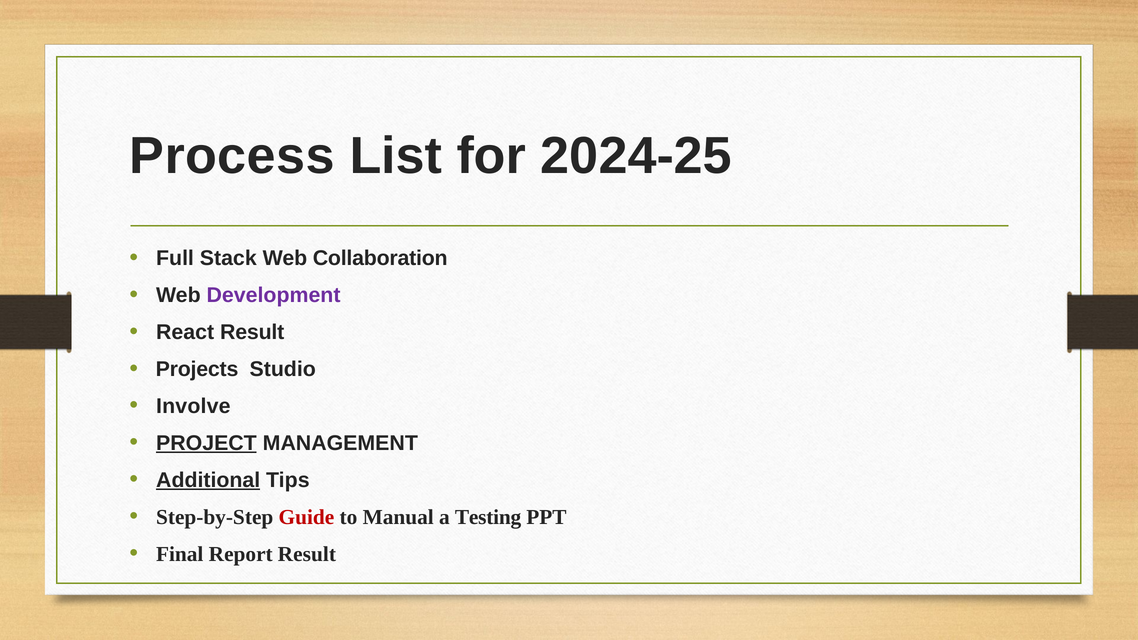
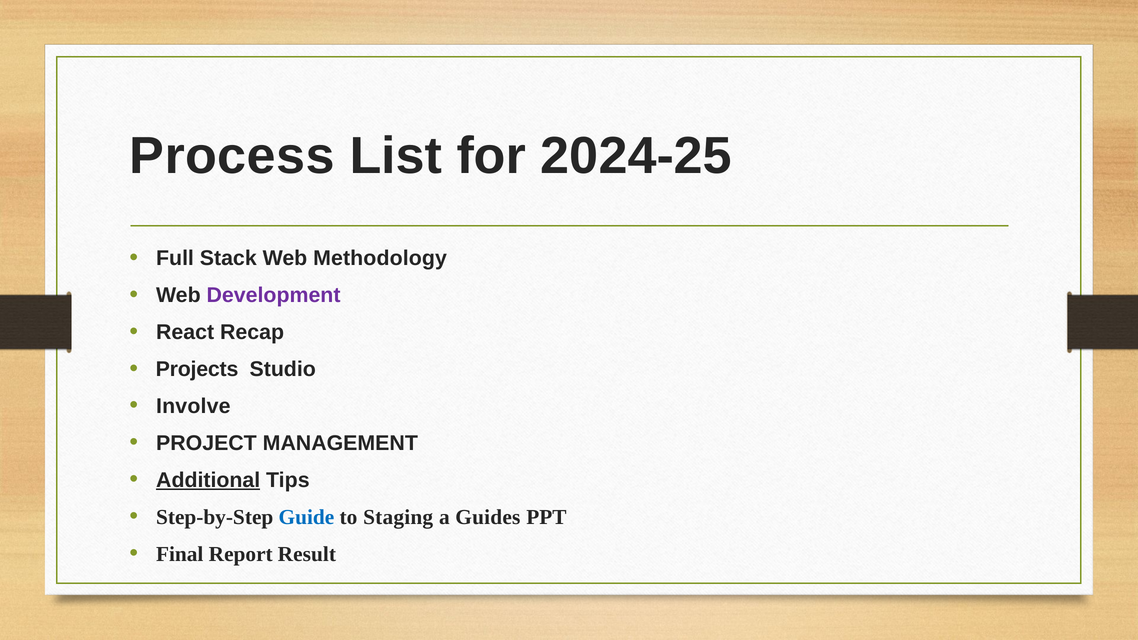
Collaboration: Collaboration -> Methodology
React Result: Result -> Recap
PROJECT underline: present -> none
Guide colour: red -> blue
Manual: Manual -> Staging
Testing: Testing -> Guides
